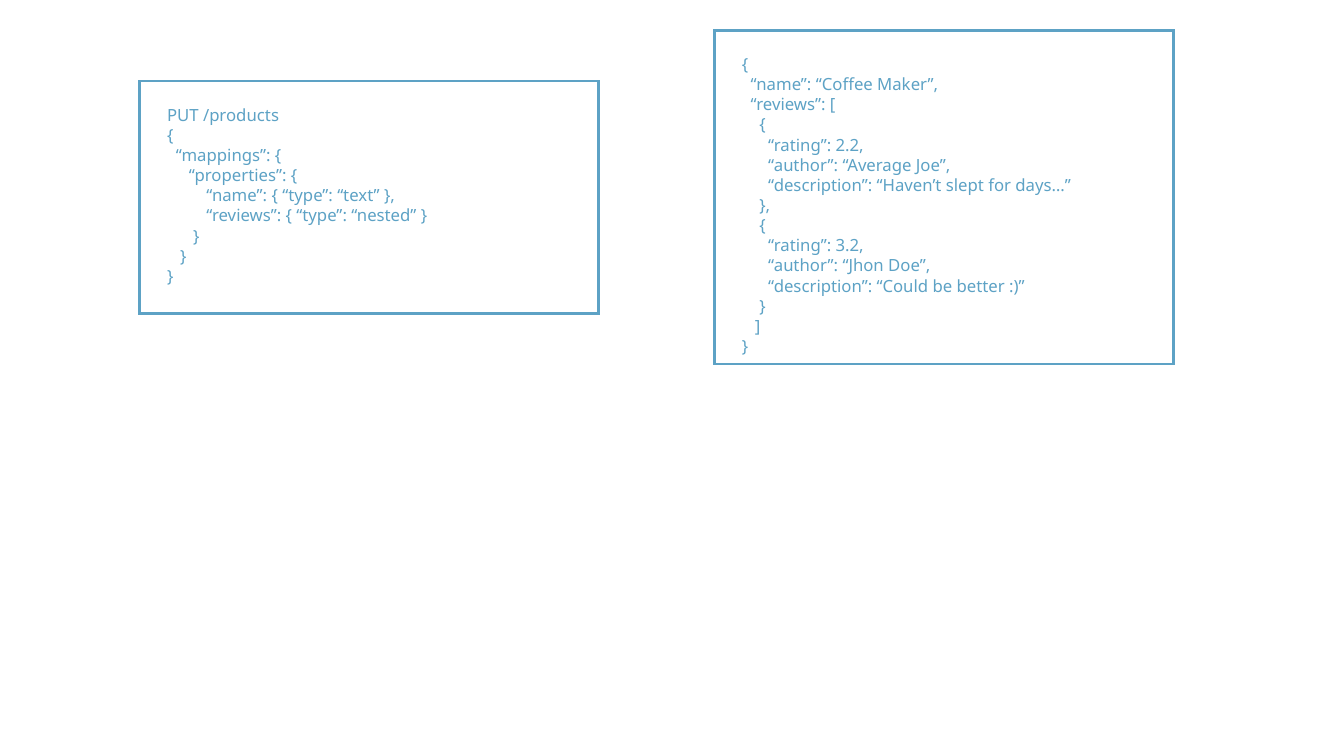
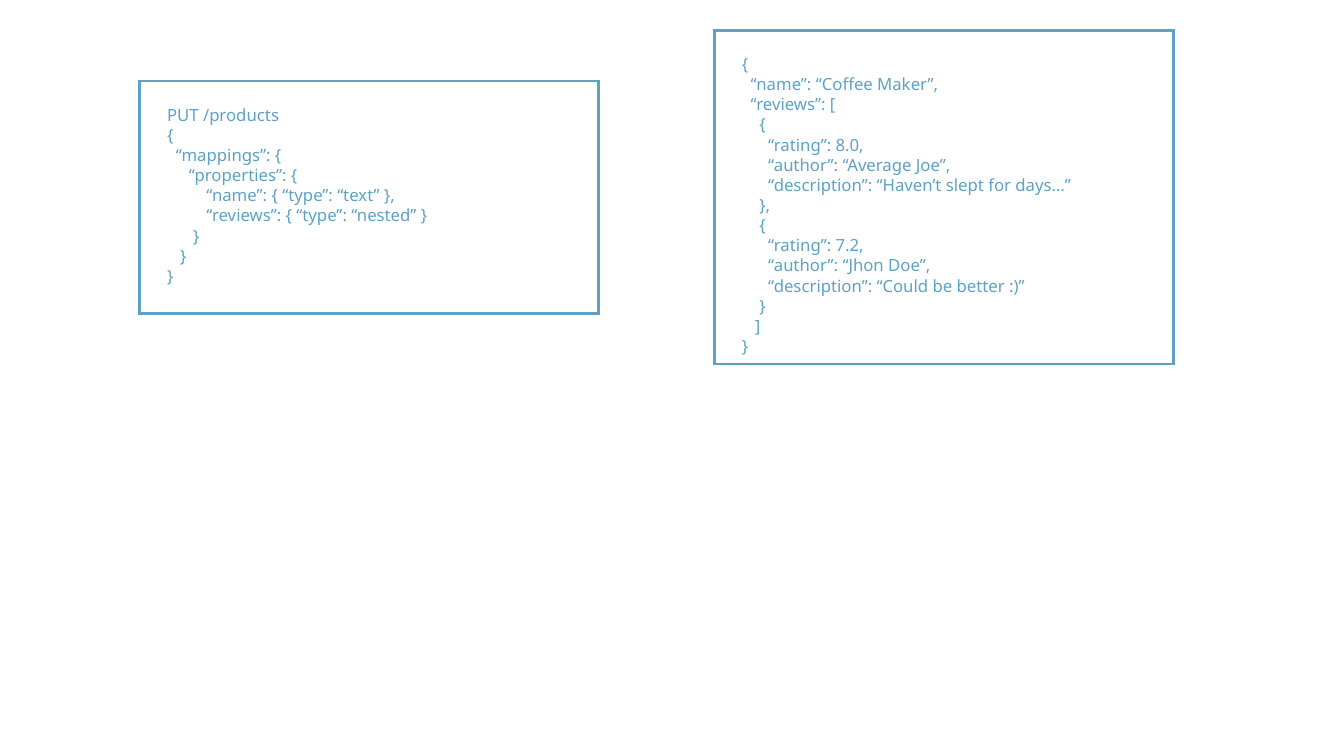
2.2: 2.2 -> 8.0
3.2: 3.2 -> 7.2
